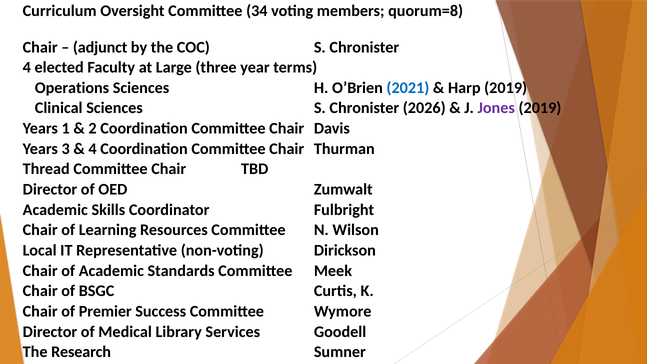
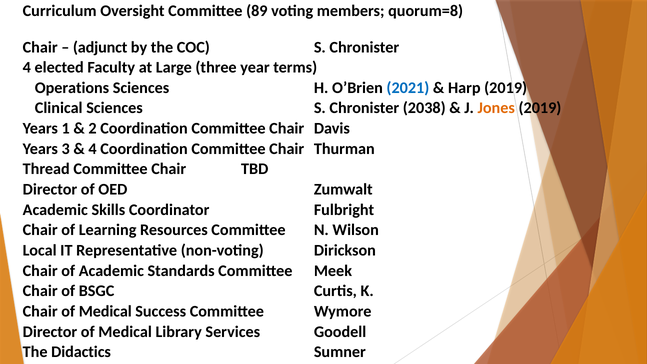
34: 34 -> 89
2026: 2026 -> 2038
Jones colour: purple -> orange
Chair of Premier: Premier -> Medical
Research: Research -> Didactics
